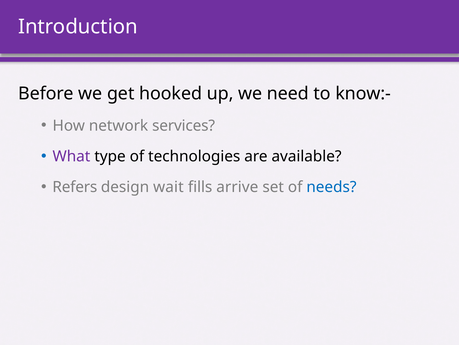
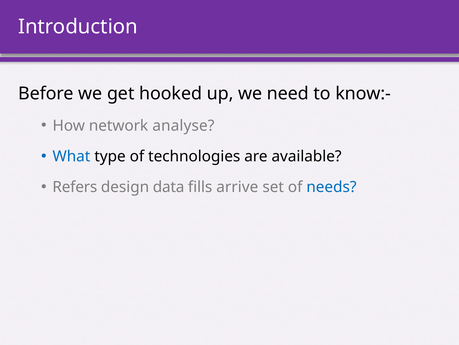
services: services -> analyse
What colour: purple -> blue
wait: wait -> data
